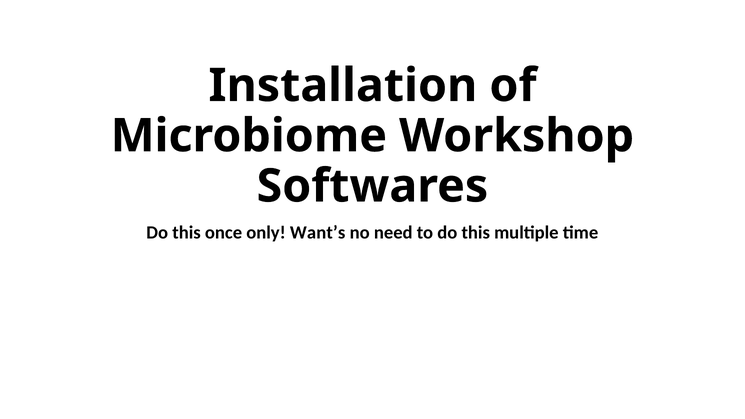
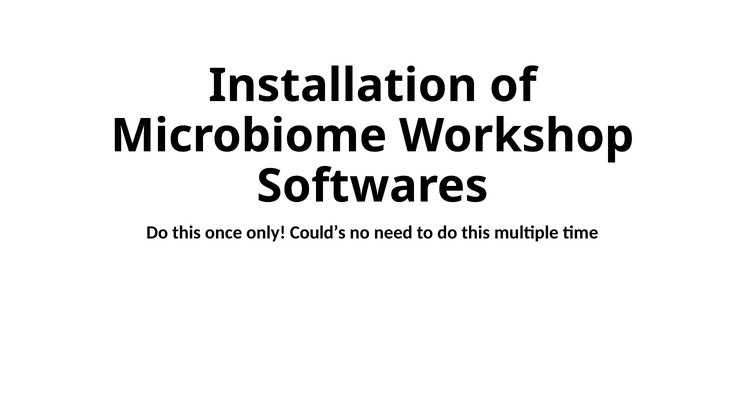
Want’s: Want’s -> Could’s
